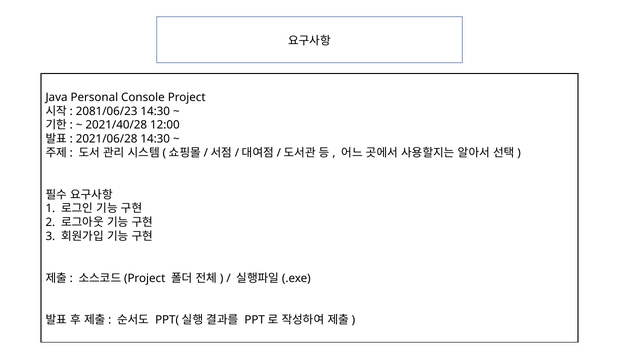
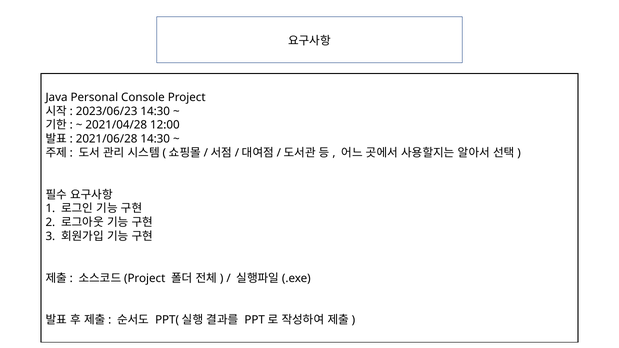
2081/06/23: 2081/06/23 -> 2023/06/23
2021/40/28: 2021/40/28 -> 2021/04/28
